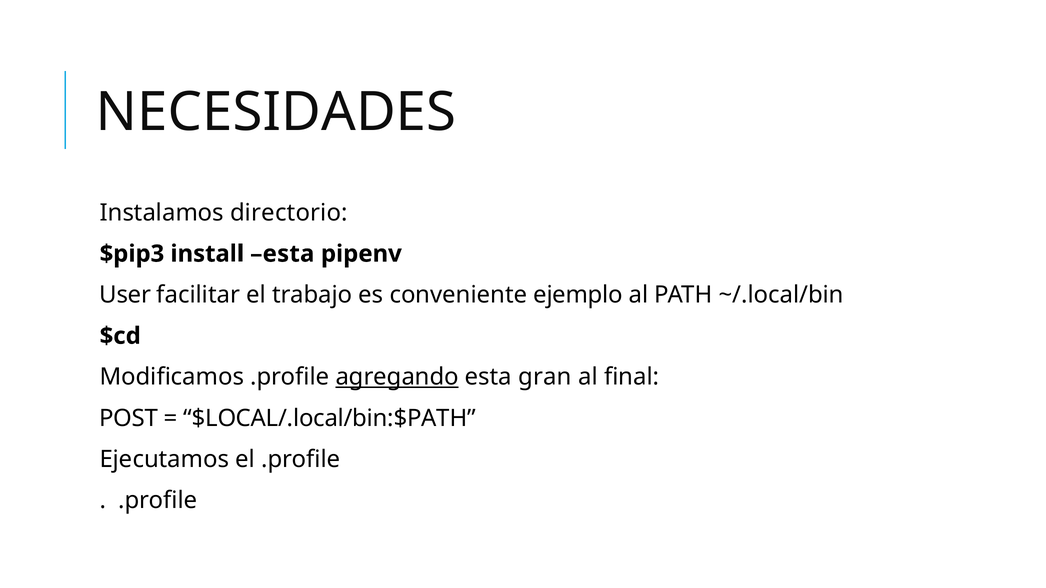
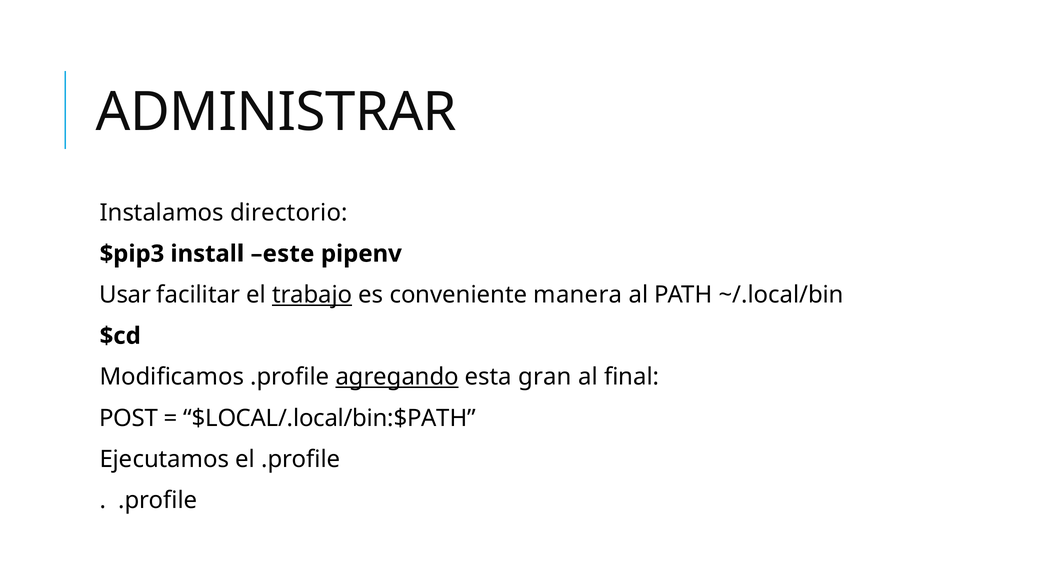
NECESIDADES: NECESIDADES -> ADMINISTRAR
install esta: esta -> este
User: User -> Usar
trabajo underline: none -> present
ejemplo: ejemplo -> manera
